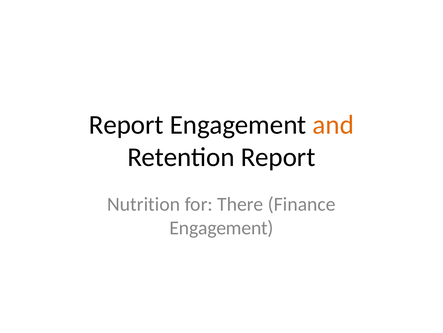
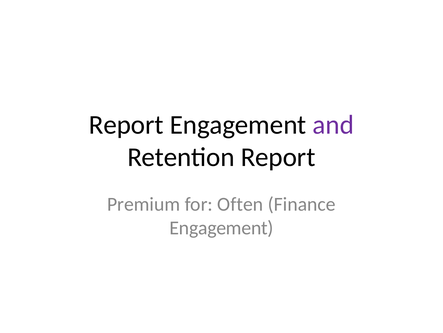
and colour: orange -> purple
Nutrition: Nutrition -> Premium
There: There -> Often
